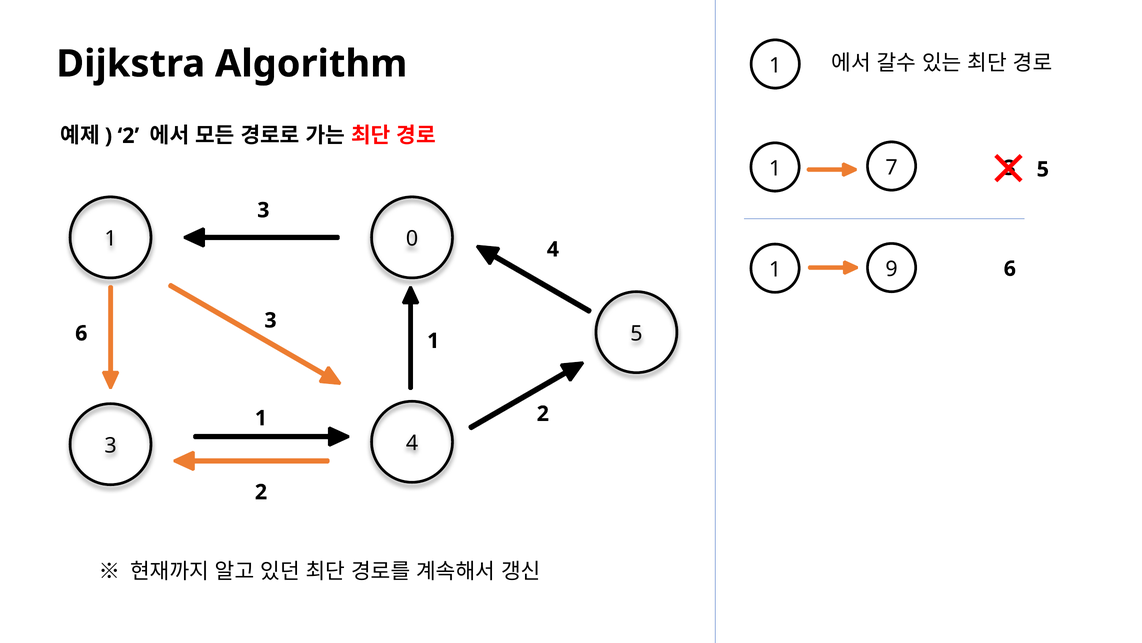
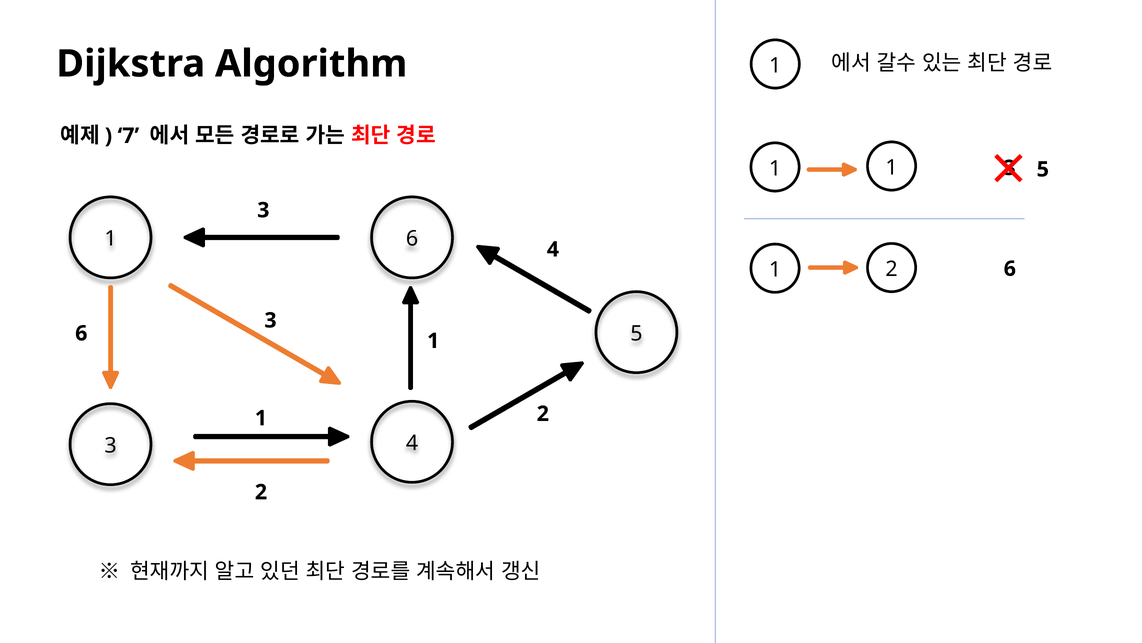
2 at (128, 136): 2 -> 7
7 at (892, 167): 7 -> 1
1 0: 0 -> 6
9 at (892, 269): 9 -> 2
